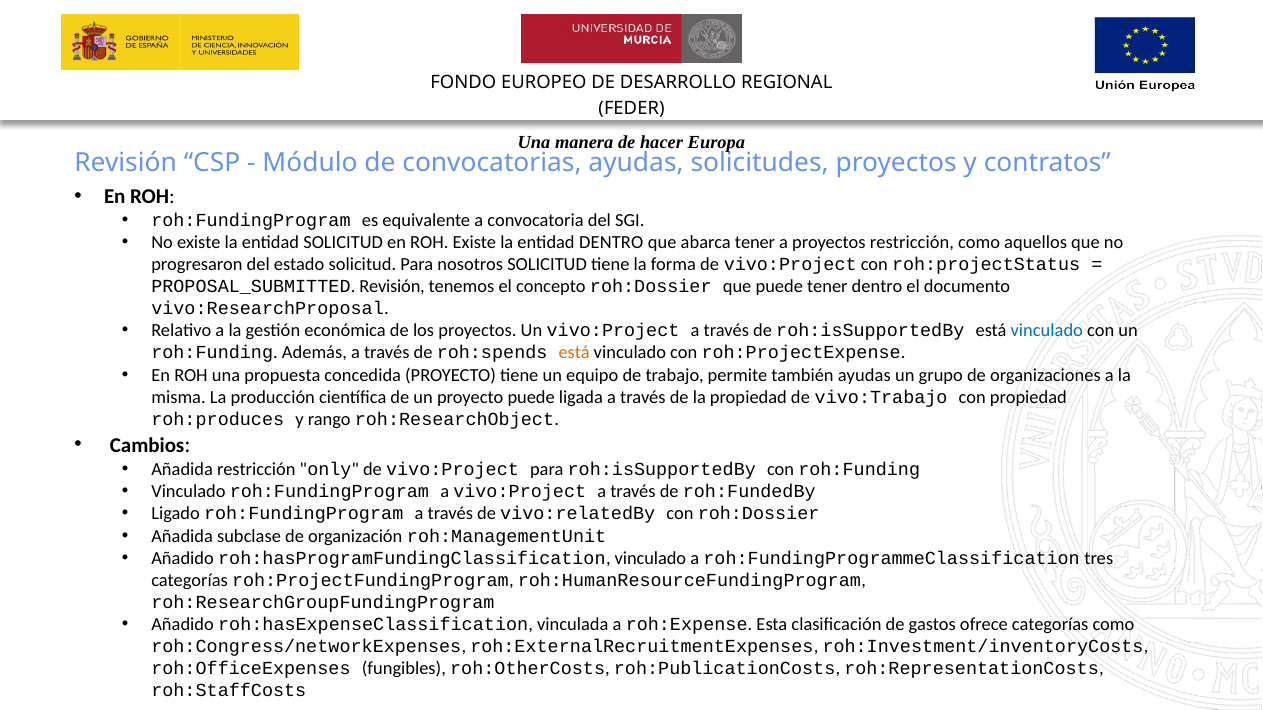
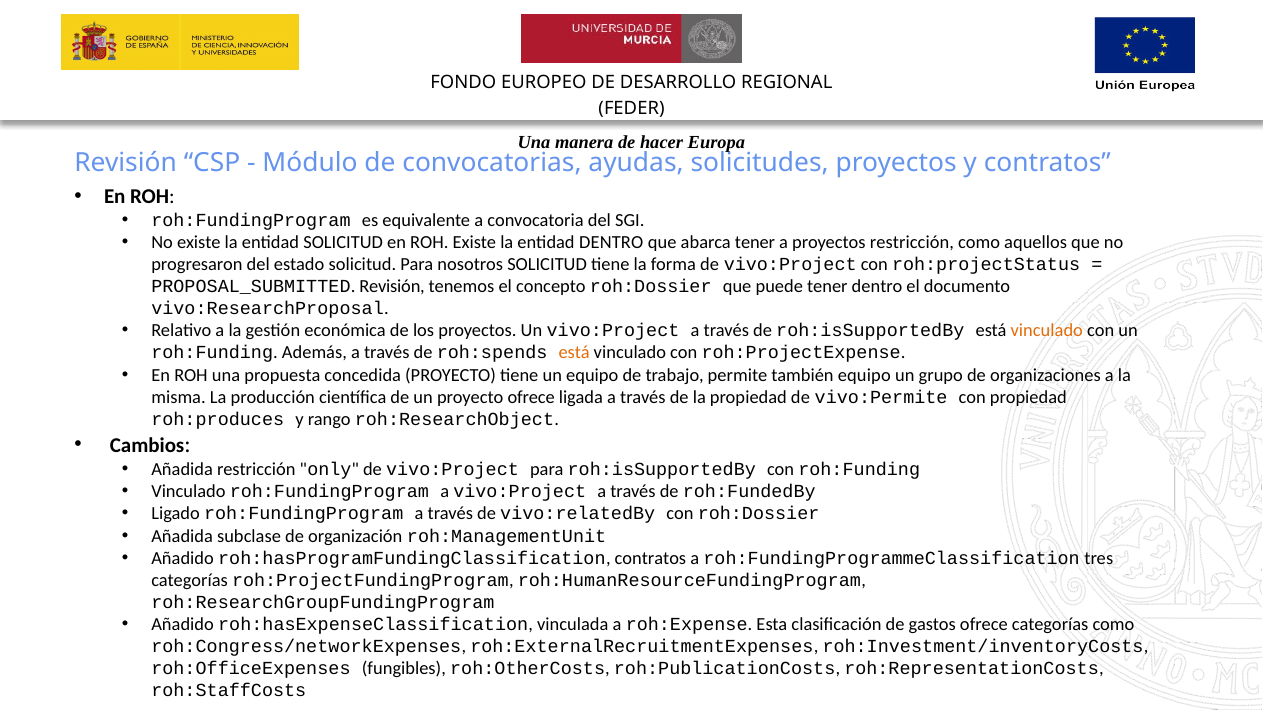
vinculado at (1047, 331) colour: blue -> orange
también ayudas: ayudas -> equipo
proyecto puede: puede -> ofrece
vivo:Trabajo: vivo:Trabajo -> vivo:Permite
roh:hasProgramFundingClassification vinculado: vinculado -> contratos
